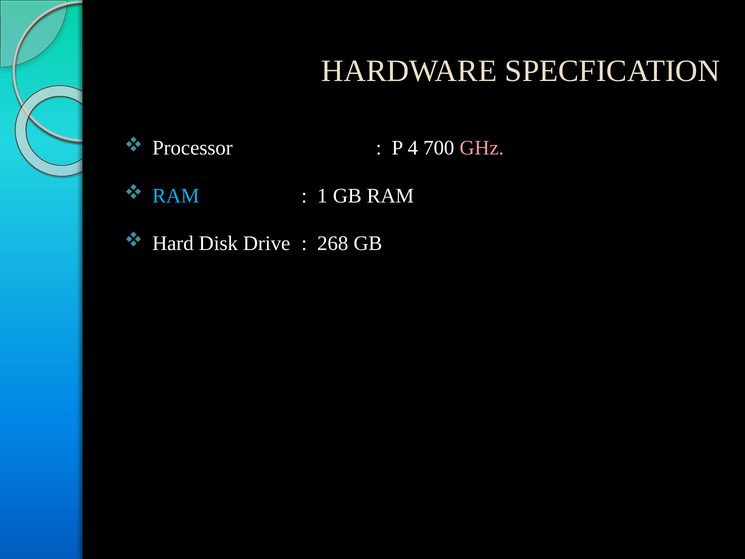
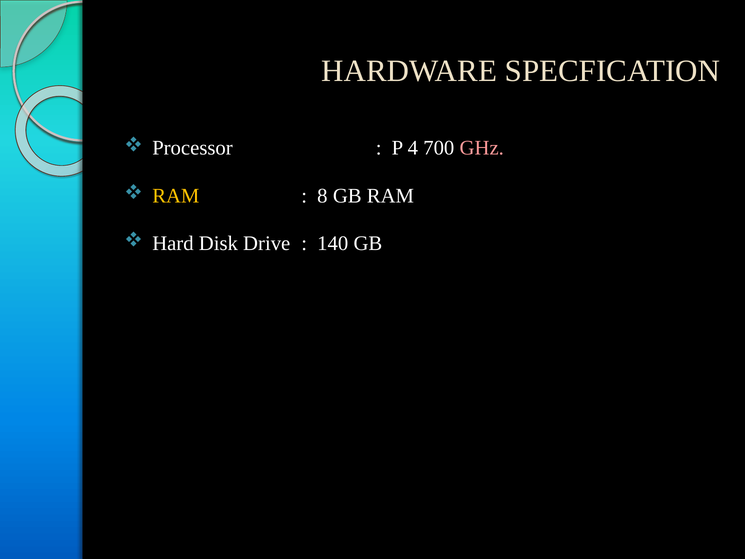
RAM at (176, 196) colour: light blue -> yellow
1: 1 -> 8
268: 268 -> 140
